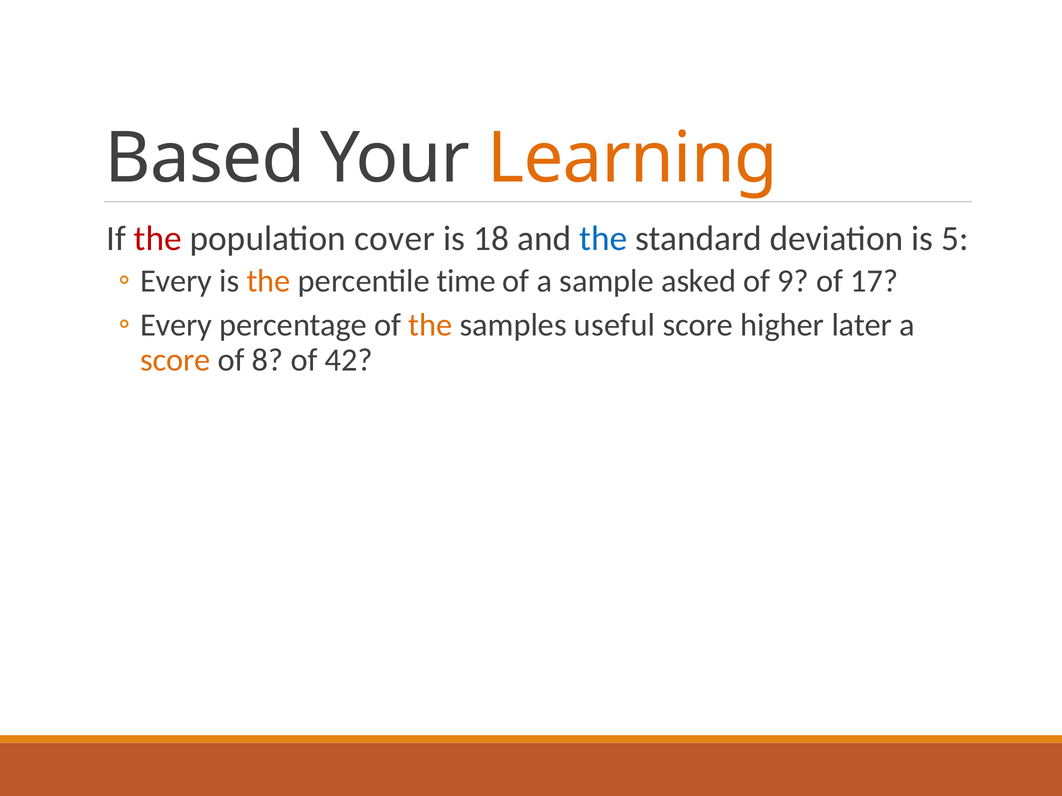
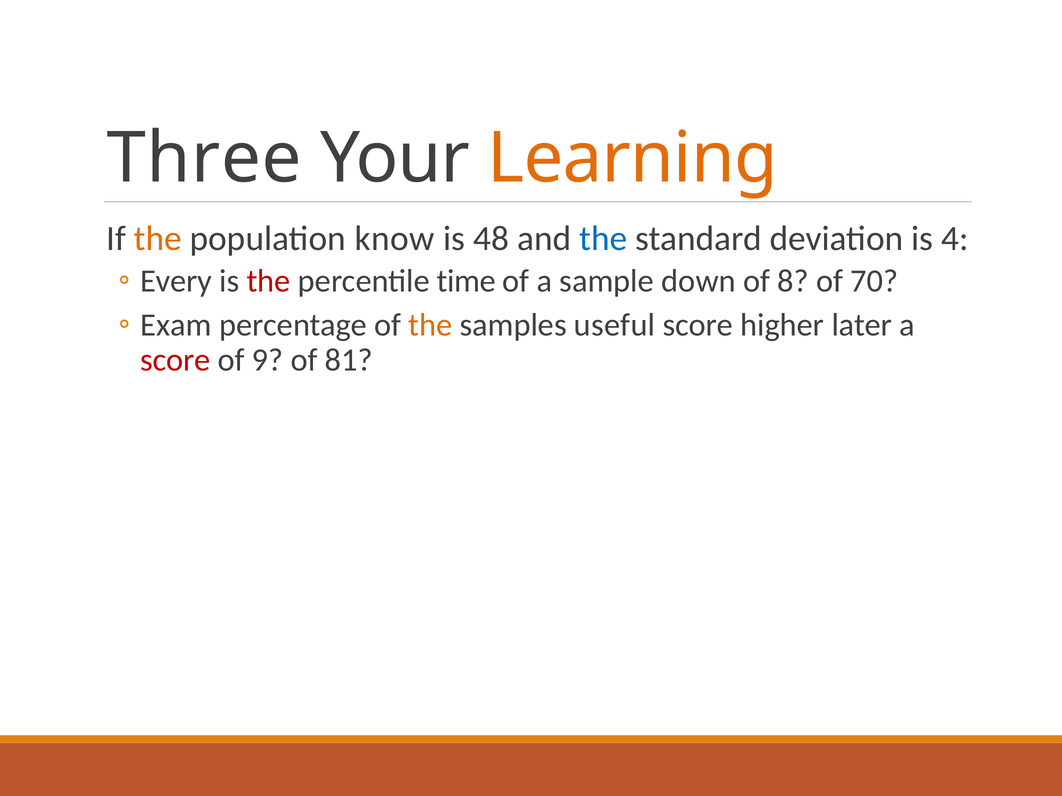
Based: Based -> Three
the at (158, 239) colour: red -> orange
cover: cover -> know
18: 18 -> 48
5: 5 -> 4
the at (269, 281) colour: orange -> red
asked: asked -> down
9: 9 -> 8
17: 17 -> 70
Every at (176, 325): Every -> Exam
score at (175, 360) colour: orange -> red
8: 8 -> 9
42: 42 -> 81
